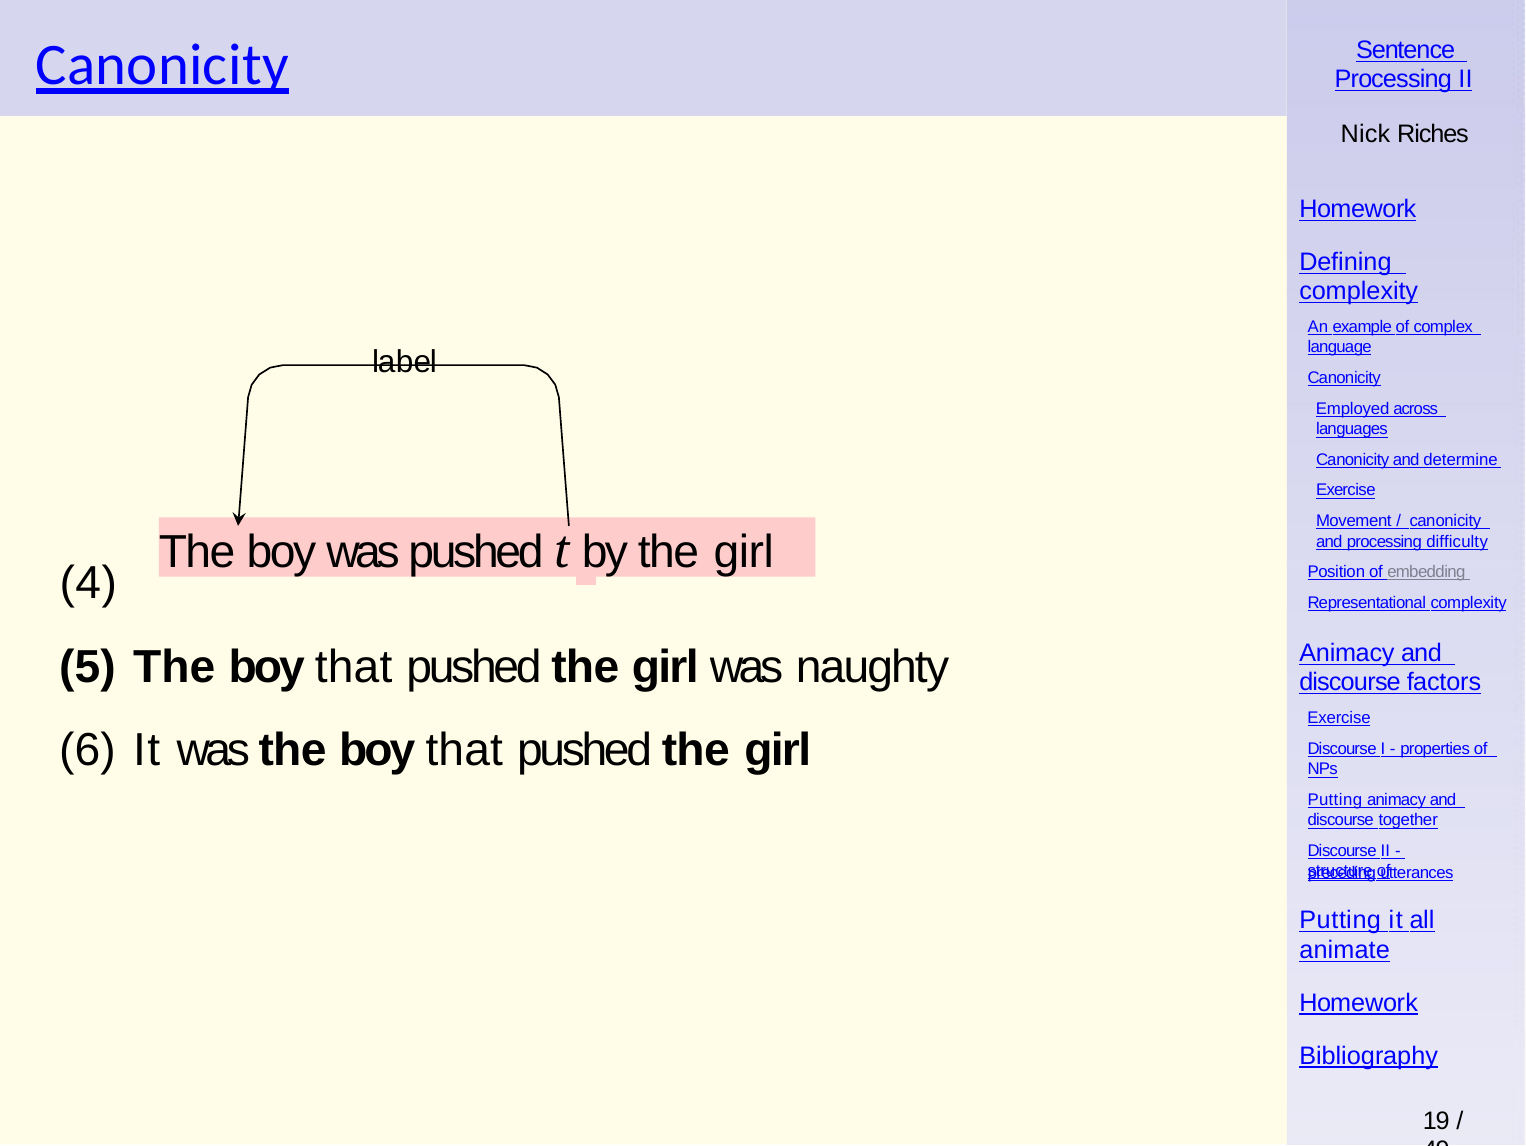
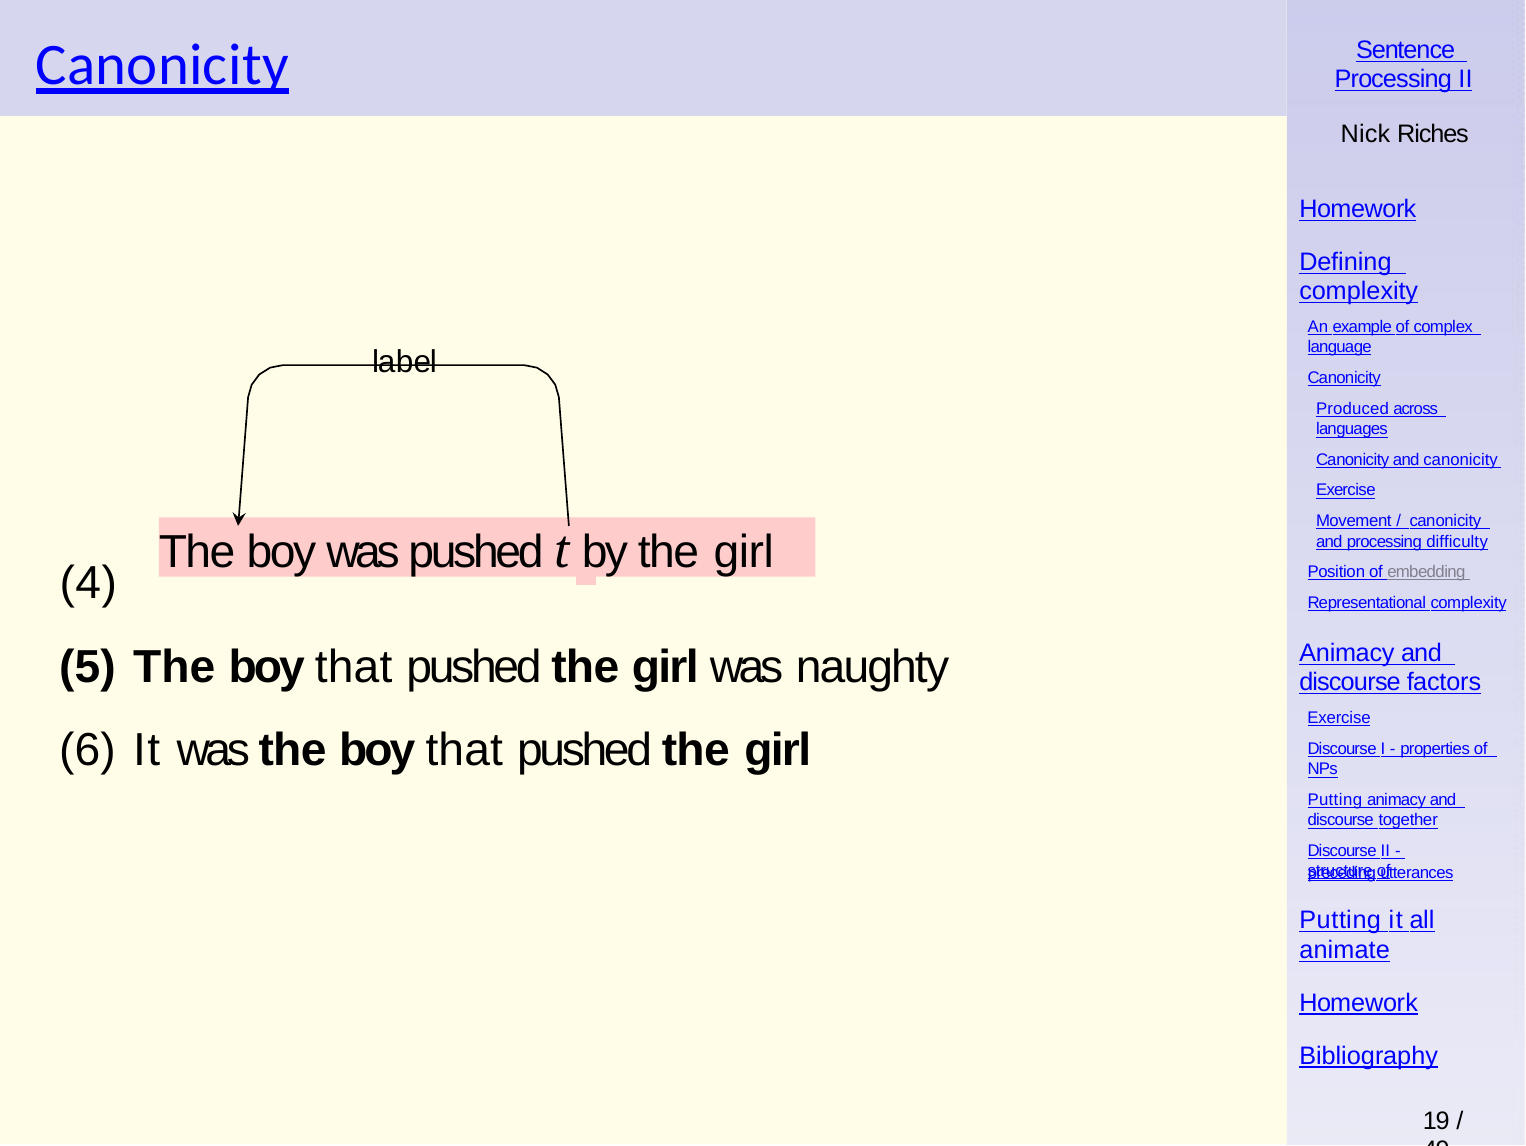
Employed: Employed -> Produced
and determine: determine -> canonicity
